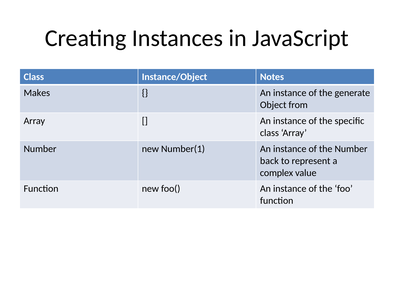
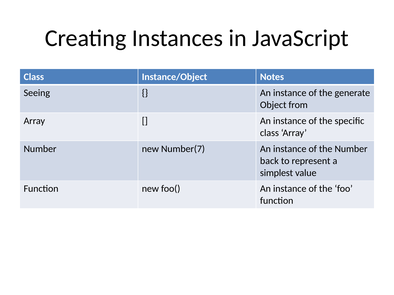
Makes: Makes -> Seeing
Number(1: Number(1 -> Number(7
complex: complex -> simplest
